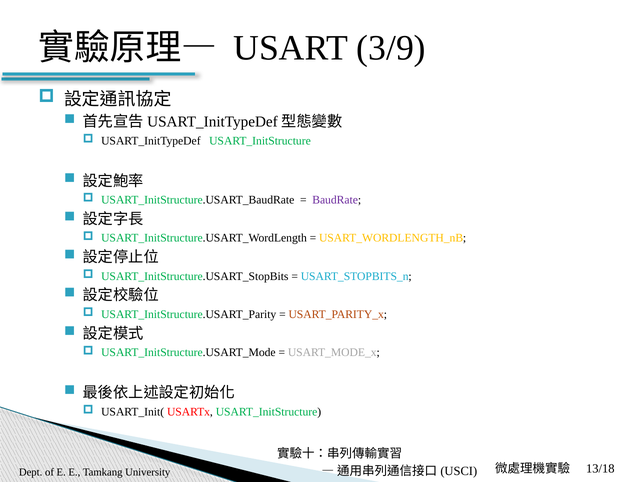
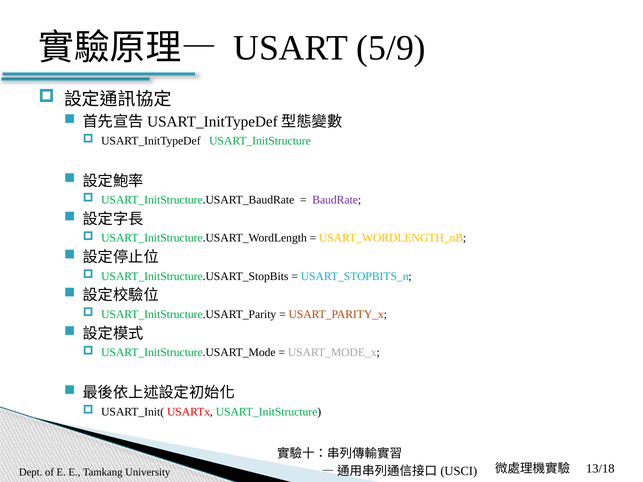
3/9: 3/9 -> 5/9
